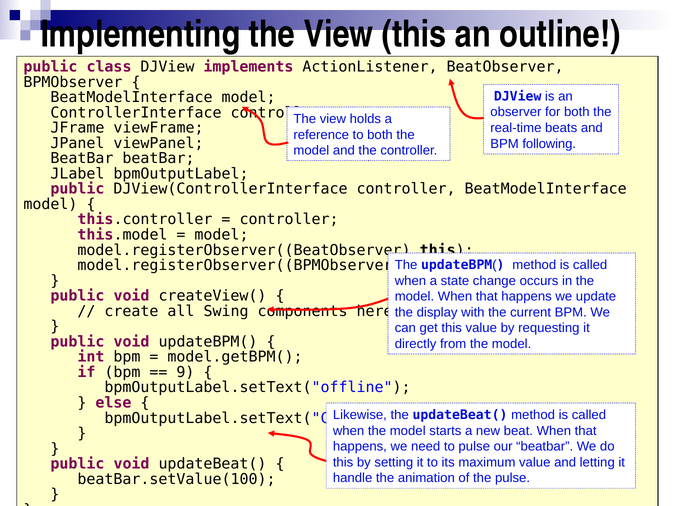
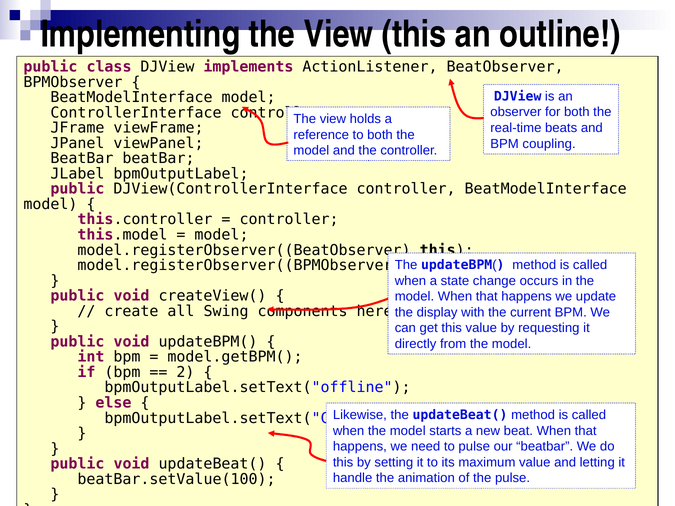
following: following -> coupling
9: 9 -> 2
